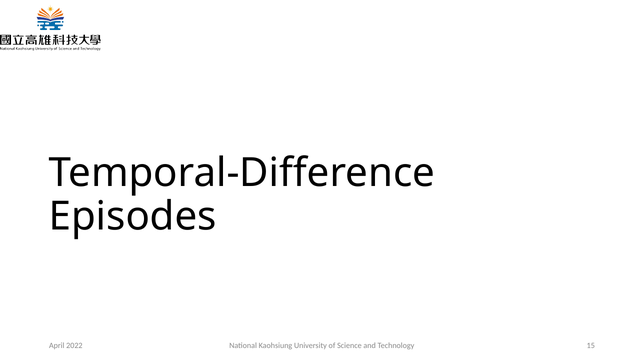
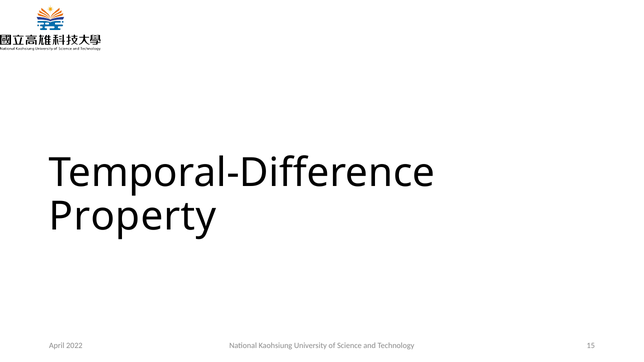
Episodes: Episodes -> Property
